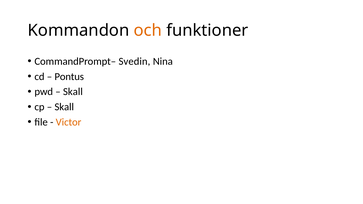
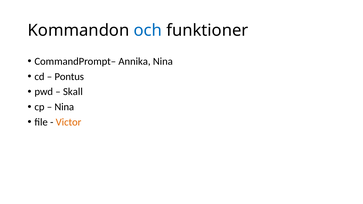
och colour: orange -> blue
Svedin: Svedin -> Annika
Skall at (64, 107): Skall -> Nina
